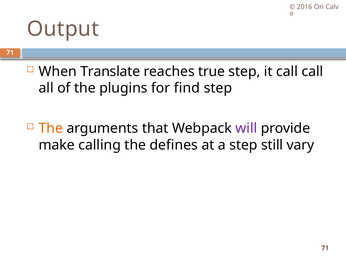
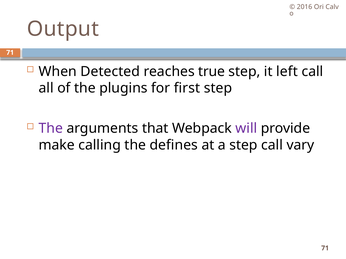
Translate: Translate -> Detected
it call: call -> left
find: find -> first
The at (51, 129) colour: orange -> purple
step still: still -> call
